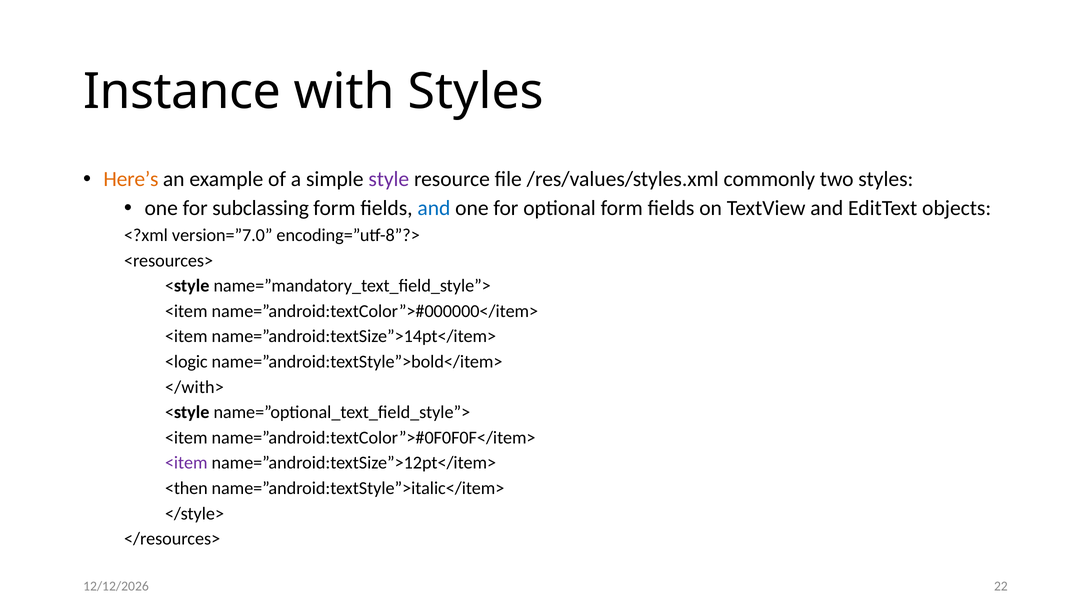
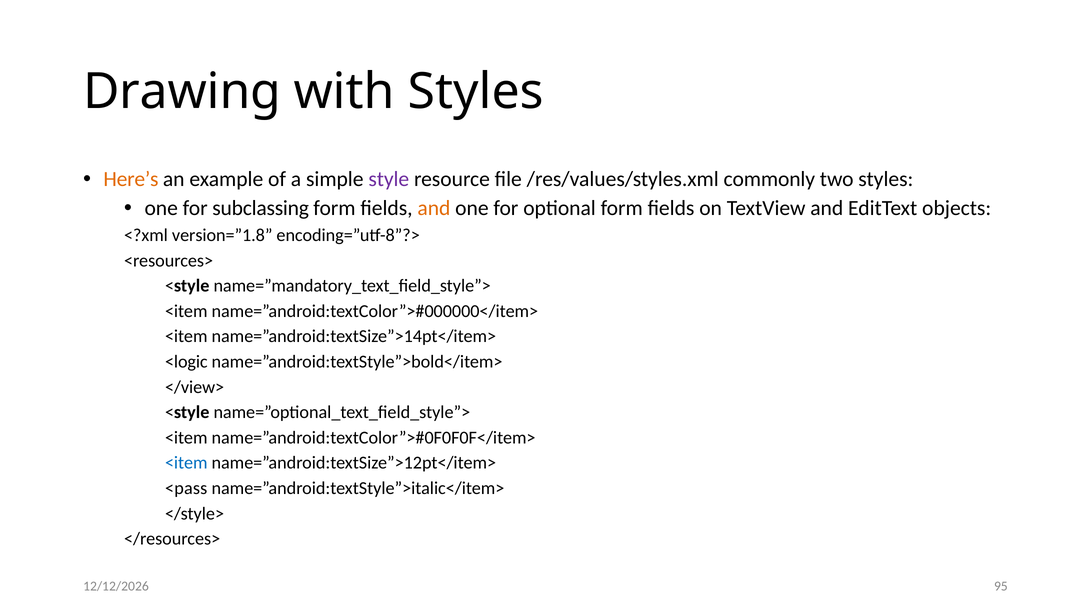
Instance: Instance -> Drawing
and at (434, 208) colour: blue -> orange
version=”7.0: version=”7.0 -> version=”1.8
</with>: </with> -> </view>
<item at (186, 463) colour: purple -> blue
<then: <then -> <pass
22: 22 -> 95
